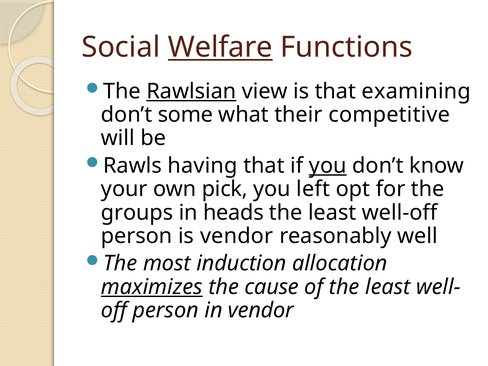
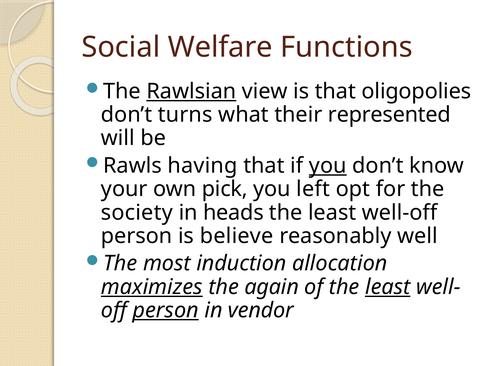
Welfare underline: present -> none
examining: examining -> oligopolies
some: some -> turns
competitive: competitive -> represented
groups: groups -> society
is vendor: vendor -> believe
cause: cause -> again
least at (388, 287) underline: none -> present
person at (166, 310) underline: none -> present
